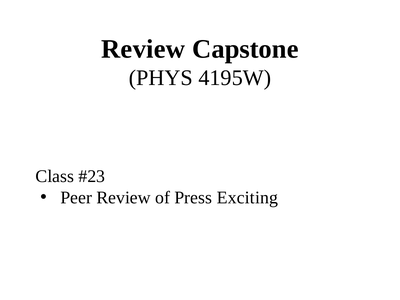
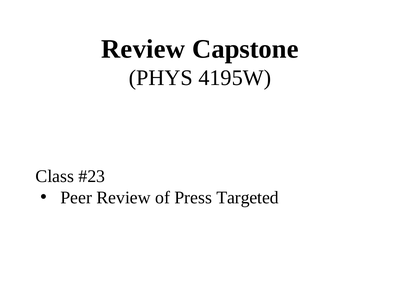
Exciting: Exciting -> Targeted
